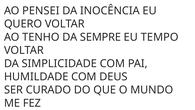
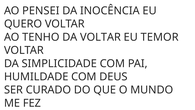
DA SEMPRE: SEMPRE -> VOLTAR
TEMPO: TEMPO -> TEMOR
